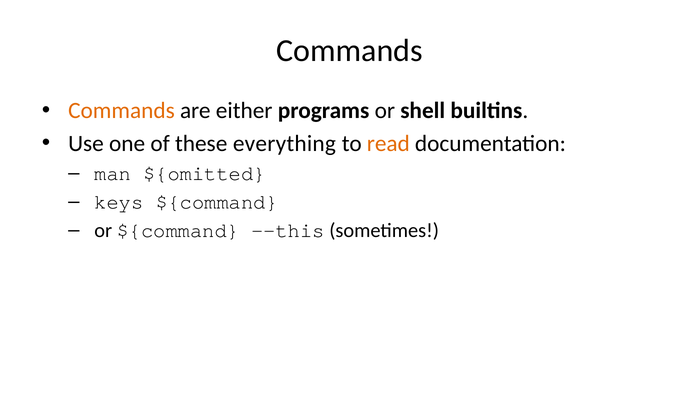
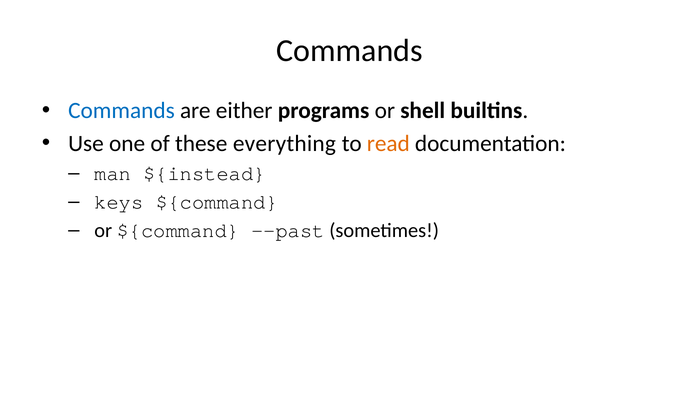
Commands at (121, 111) colour: orange -> blue
${omitted: ${omitted -> ${instead
--this: --this -> --past
